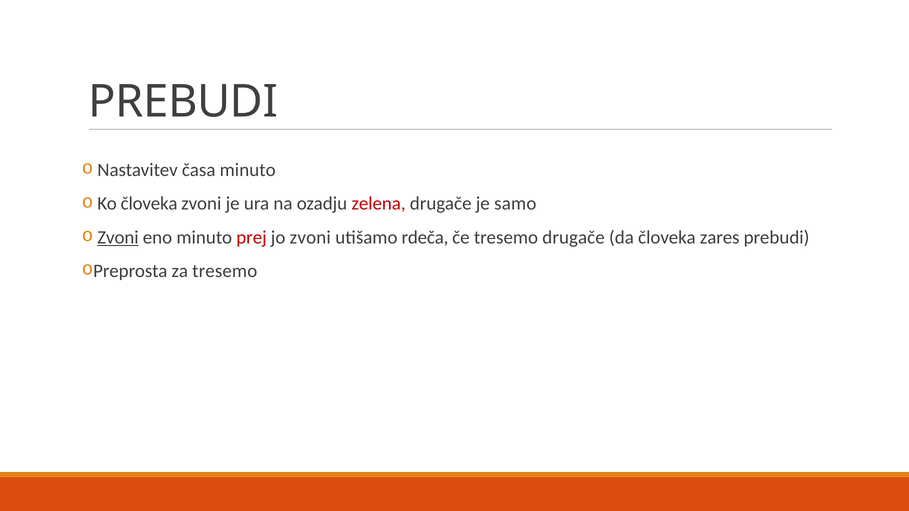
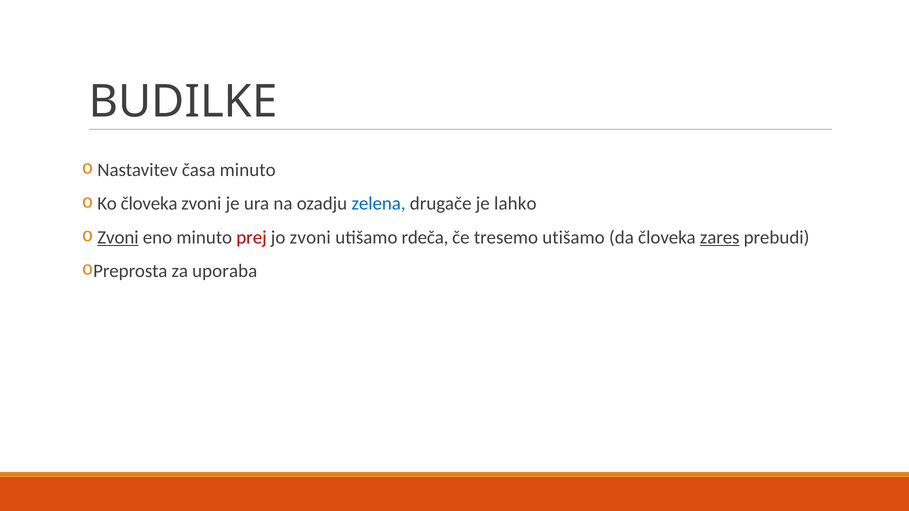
PREBUDI at (183, 102): PREBUDI -> BUDILKE
zelena colour: red -> blue
samo: samo -> lahko
tresemo drugače: drugače -> utišamo
zares underline: none -> present
za tresemo: tresemo -> uporaba
